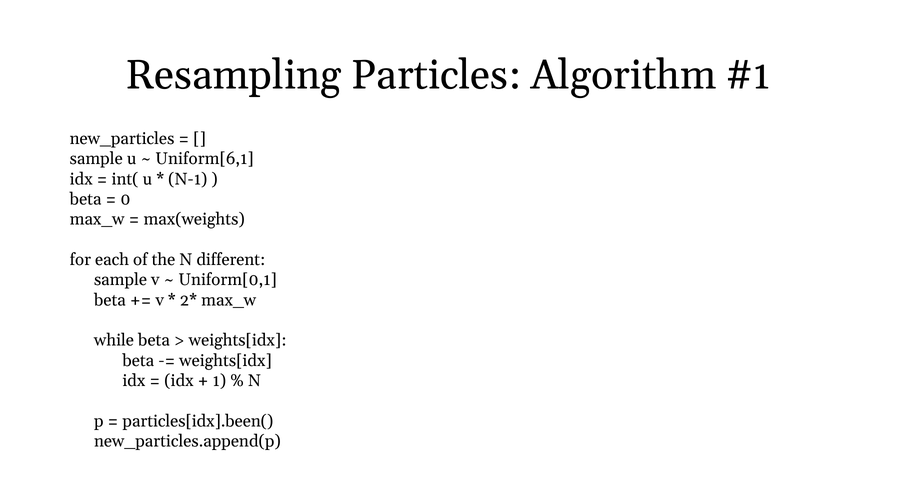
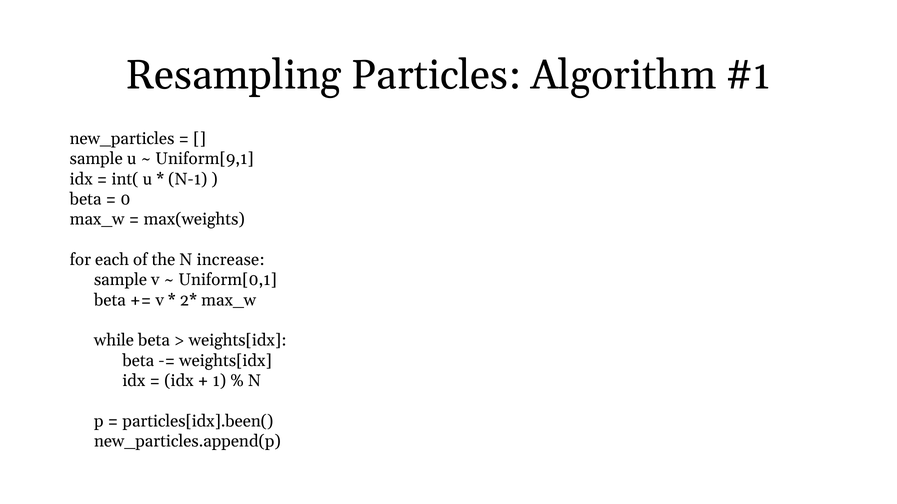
Uniform[6,1: Uniform[6,1 -> Uniform[9,1
different: different -> increase
